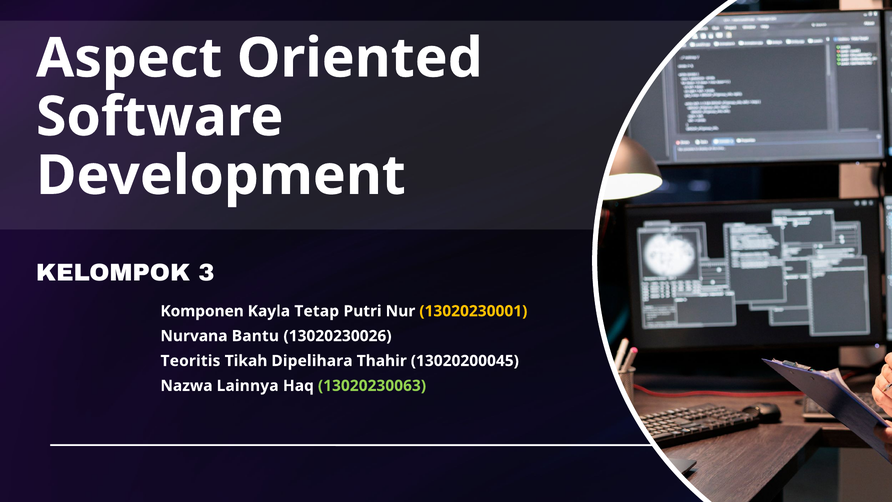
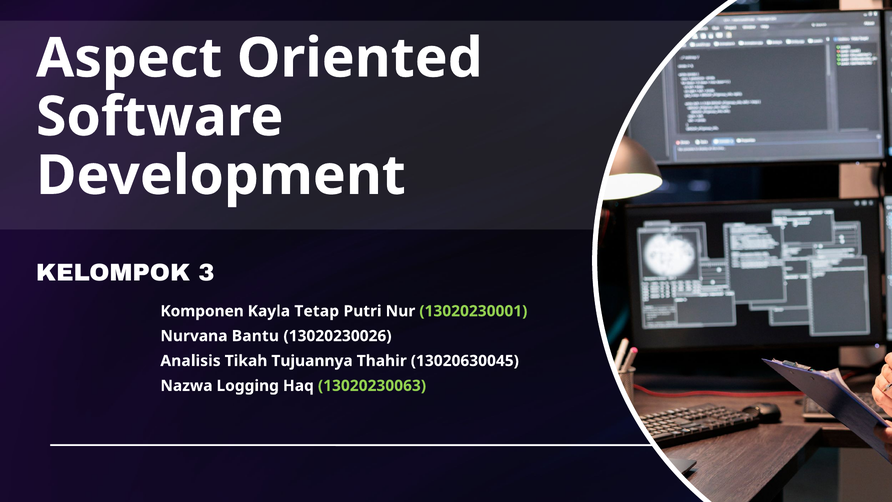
13020230001 colour: yellow -> light green
Teoritis: Teoritis -> Analisis
Dipelihara: Dipelihara -> Tujuannya
13020200045: 13020200045 -> 13020630045
Lainnya: Lainnya -> Logging
